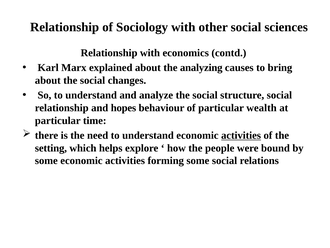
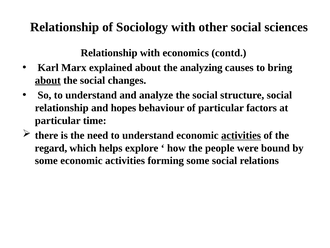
about at (48, 80) underline: none -> present
wealth: wealth -> factors
setting: setting -> regard
